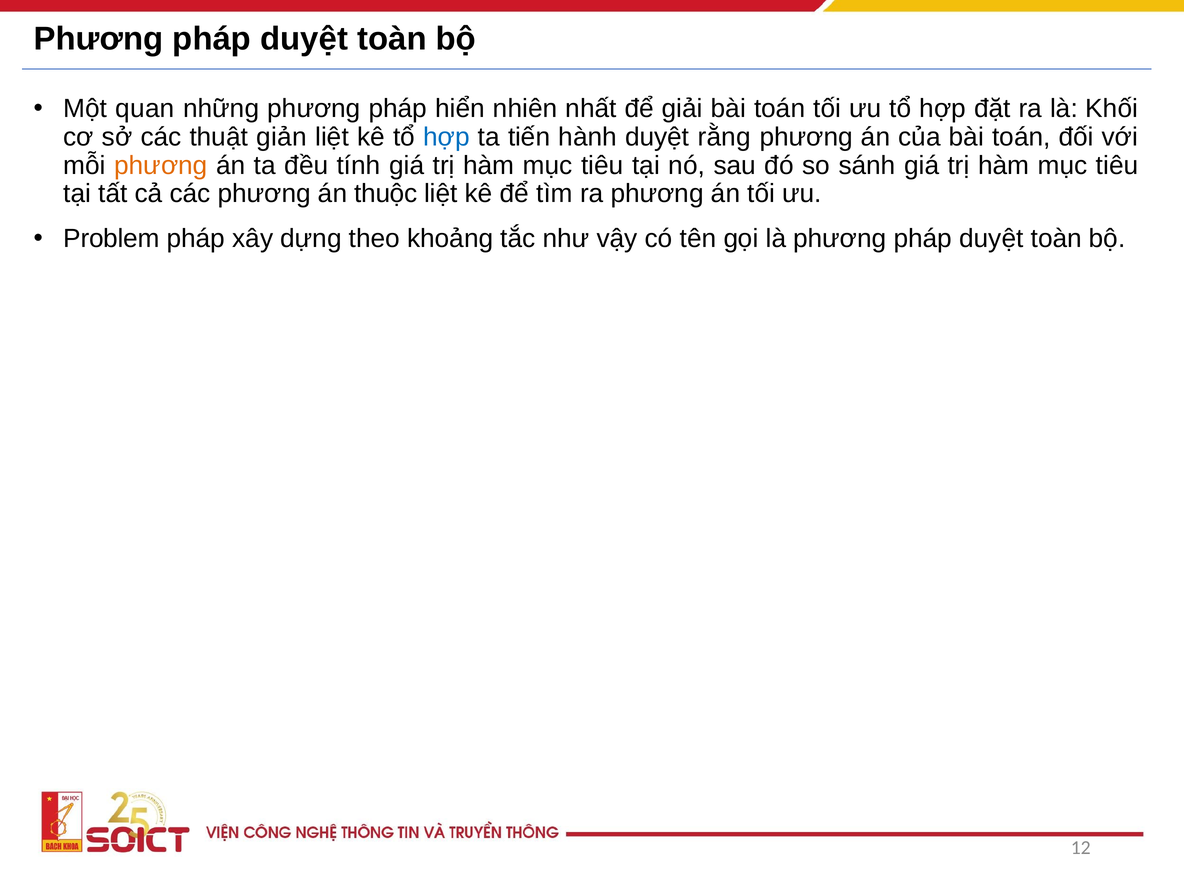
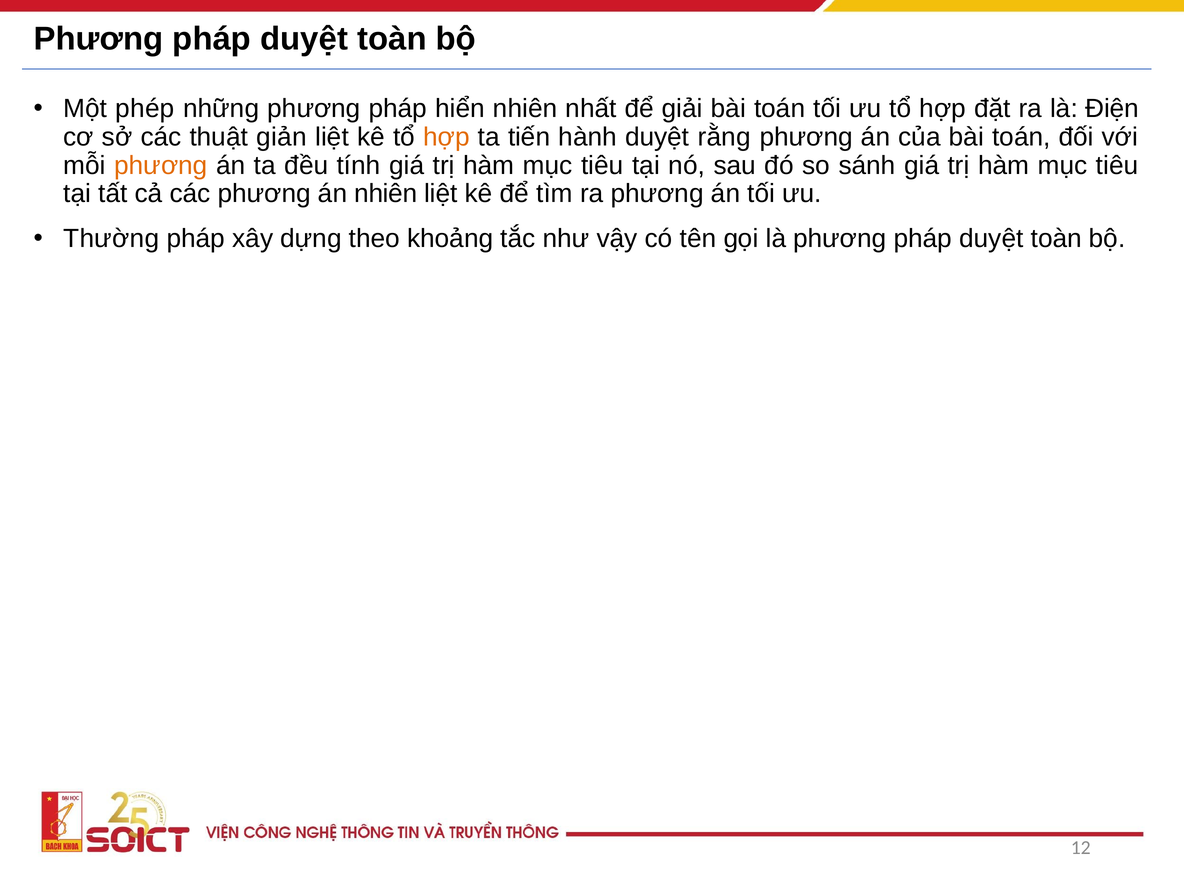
quan: quan -> phép
Khối: Khối -> Điện
hợp at (446, 137) colour: blue -> orange
án thuộc: thuộc -> nhiên
Problem: Problem -> Thường
